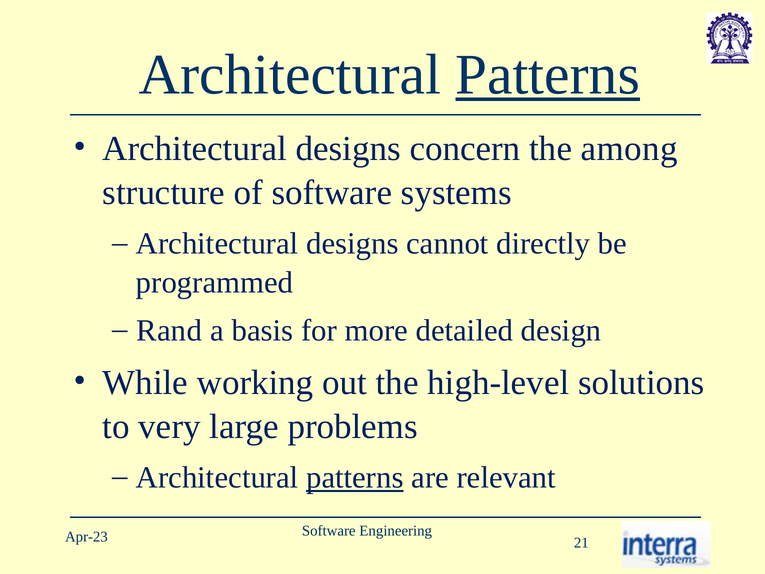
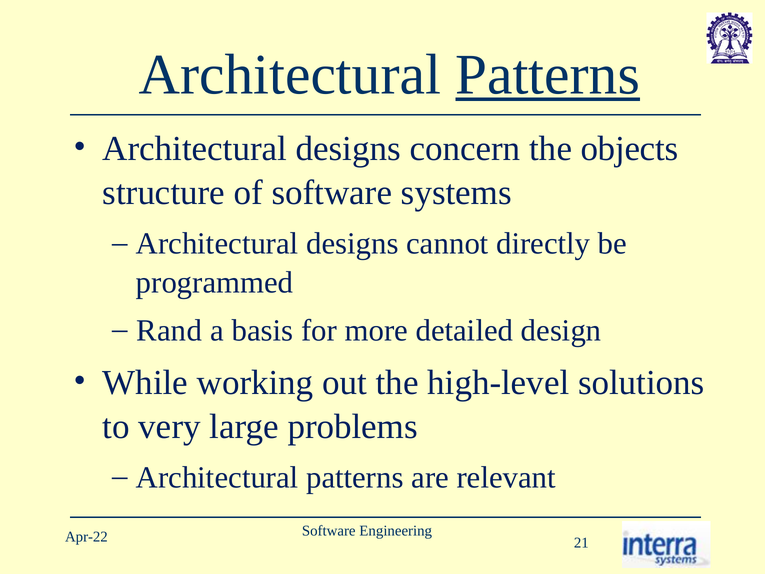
among: among -> objects
patterns at (355, 477) underline: present -> none
Apr-23: Apr-23 -> Apr-22
